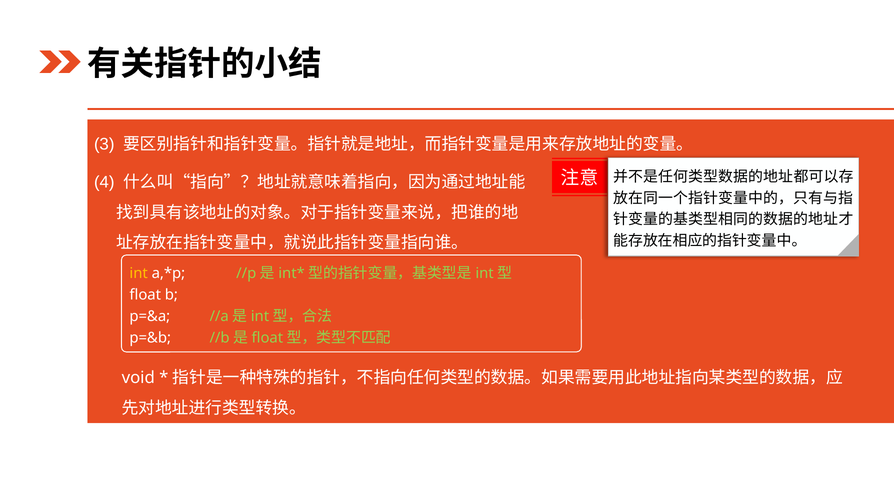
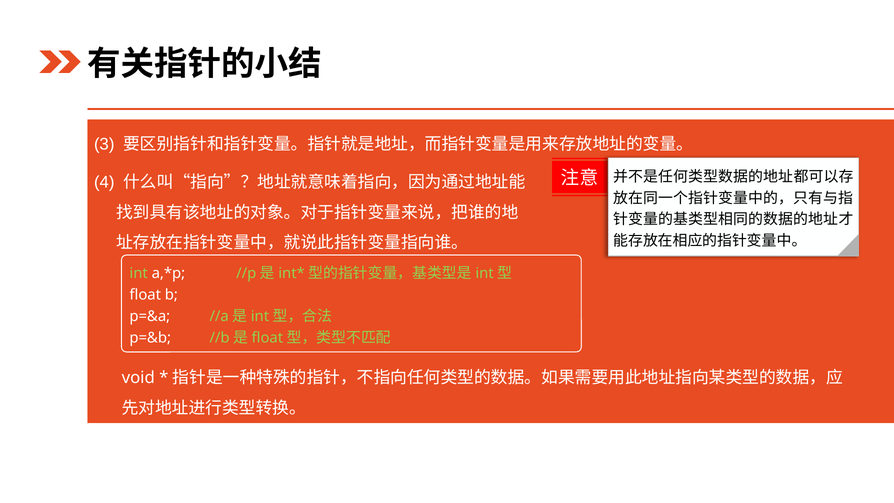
int colour: yellow -> light green
